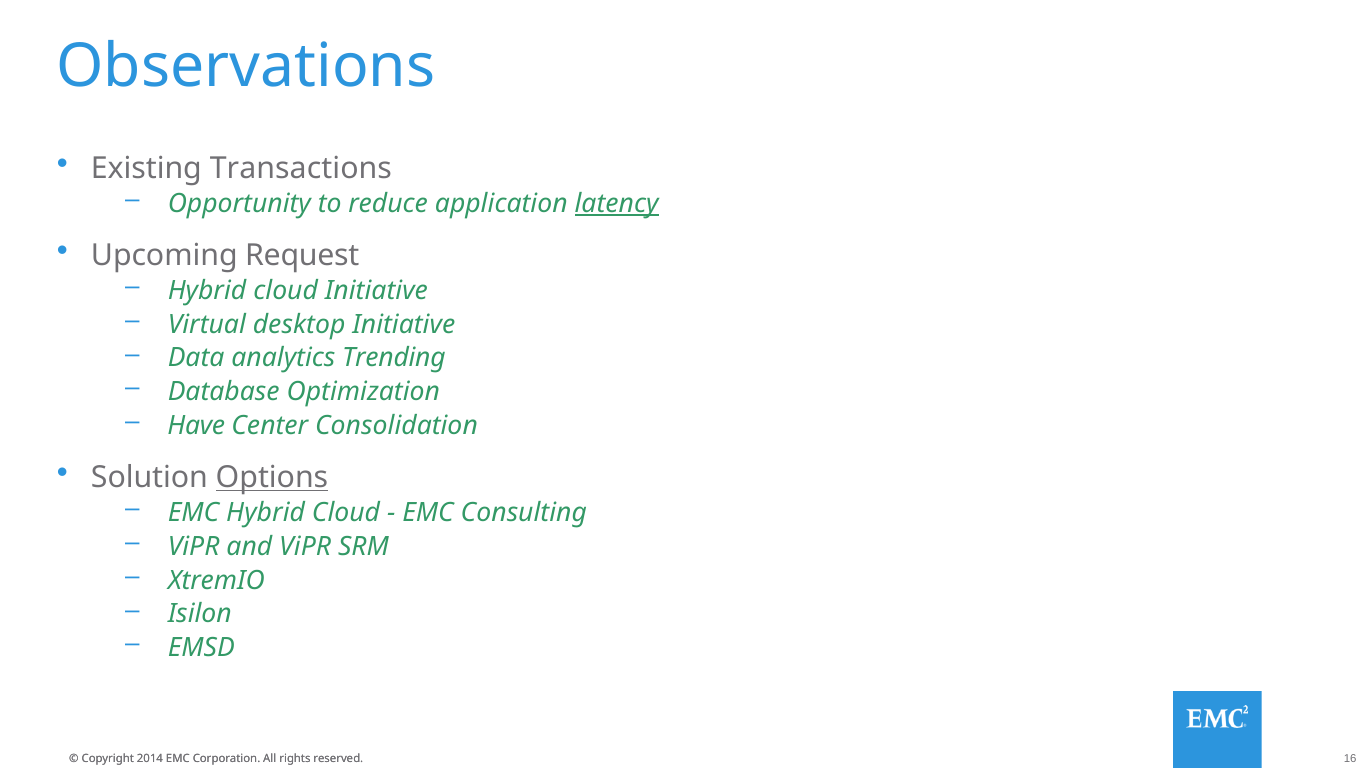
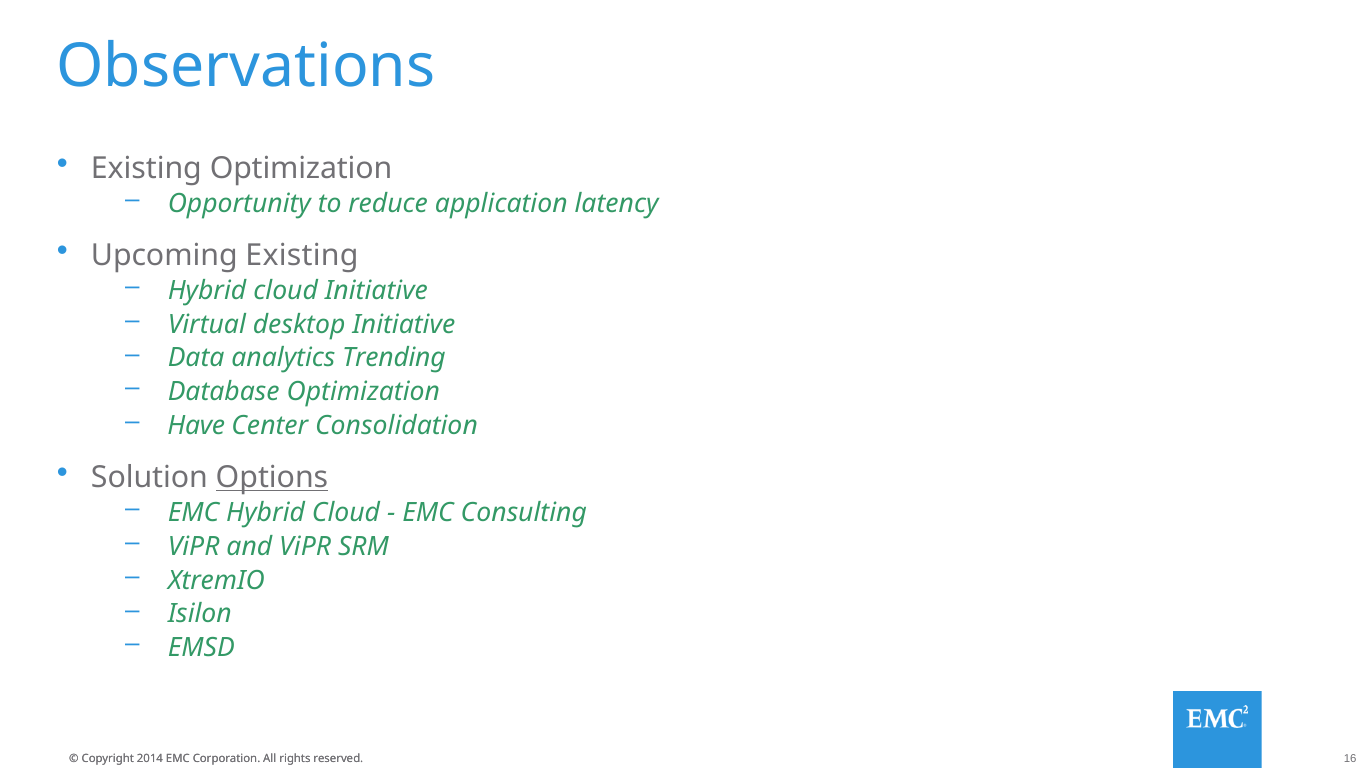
Existing Transactions: Transactions -> Optimization
latency underline: present -> none
Upcoming Request: Request -> Existing
